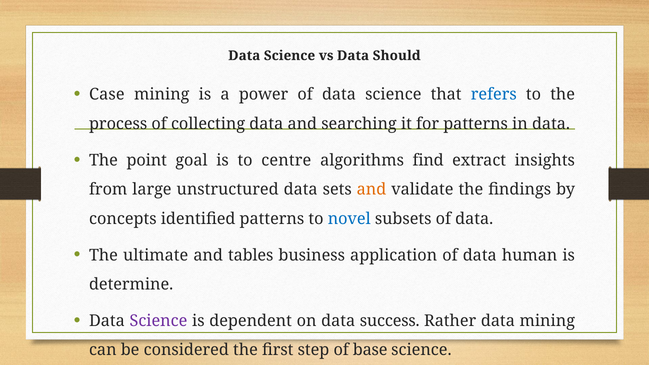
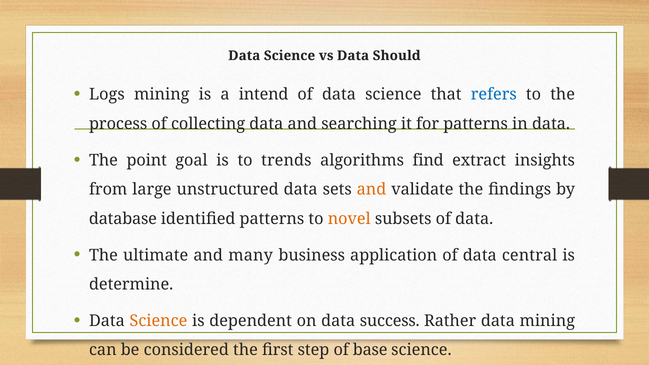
Case: Case -> Logs
power: power -> intend
centre: centre -> trends
concepts: concepts -> database
novel colour: blue -> orange
tables: tables -> many
human: human -> central
Science at (158, 321) colour: purple -> orange
